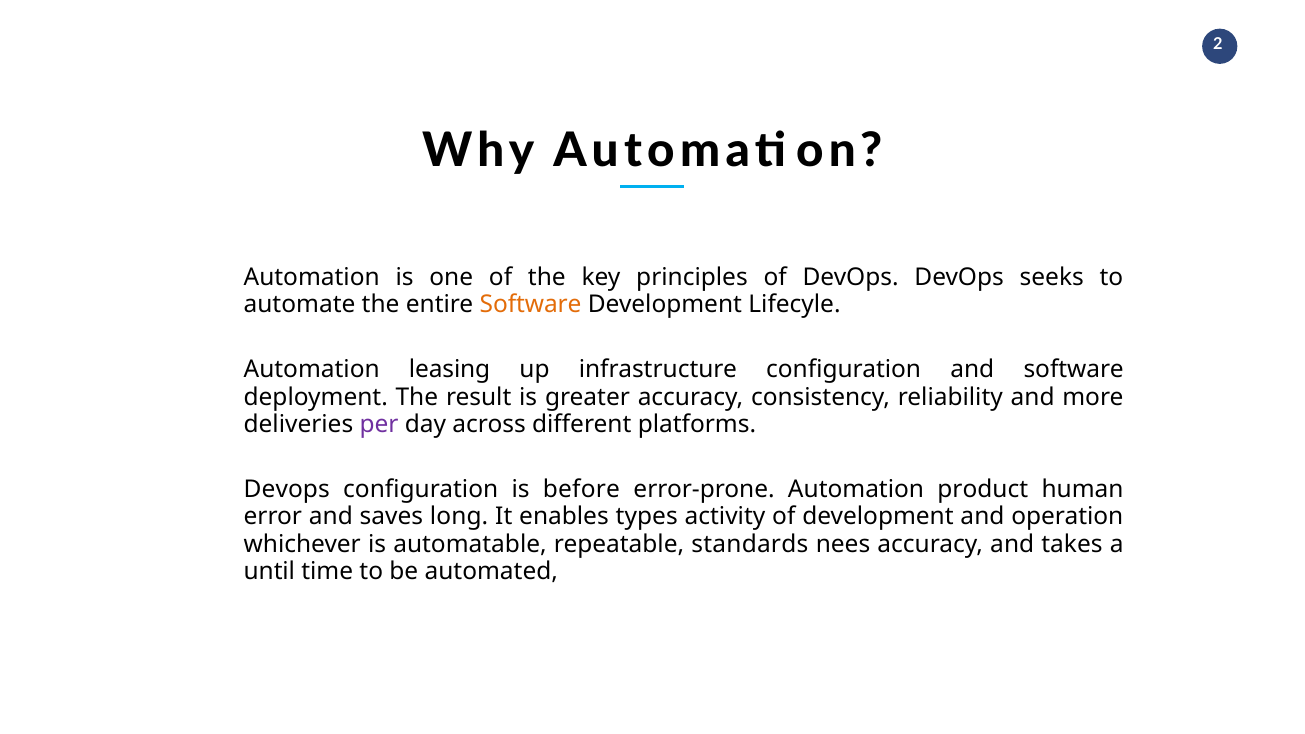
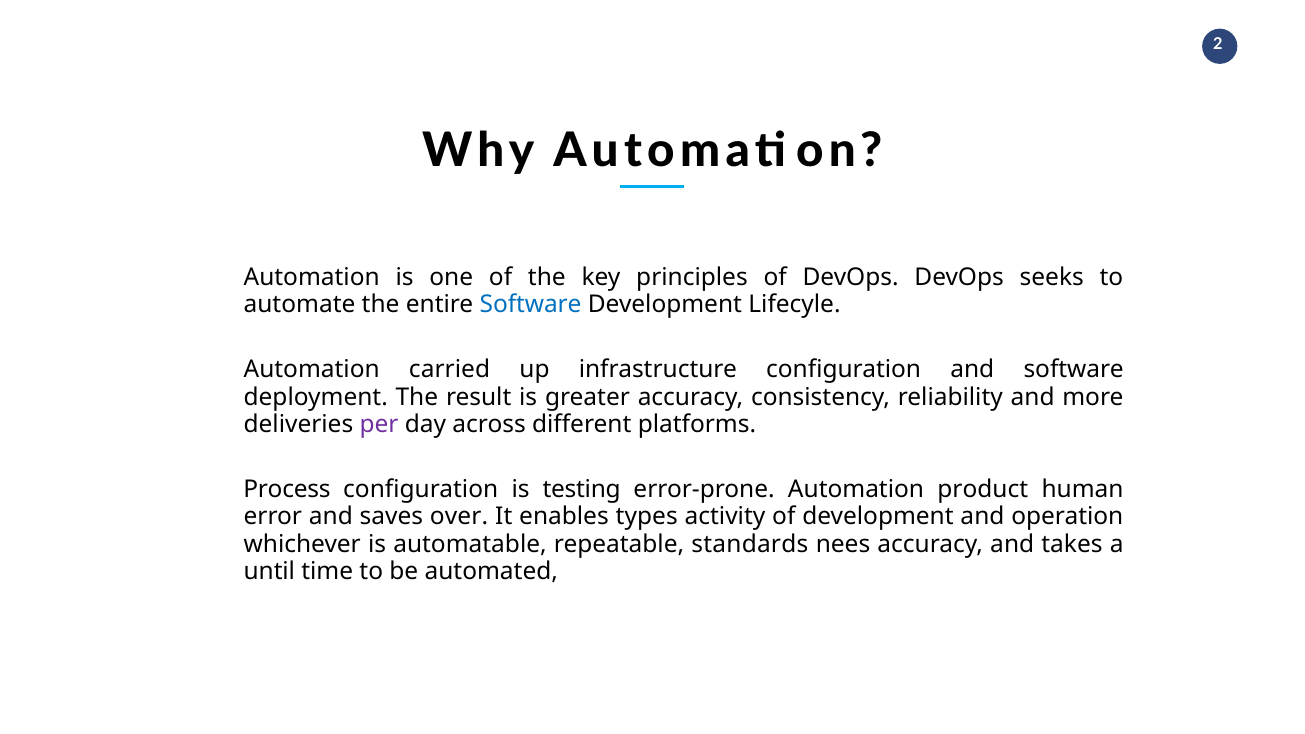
Software at (531, 305) colour: orange -> blue
leasing: leasing -> carried
Devops at (287, 489): Devops -> Process
before: before -> testing
long: long -> over
